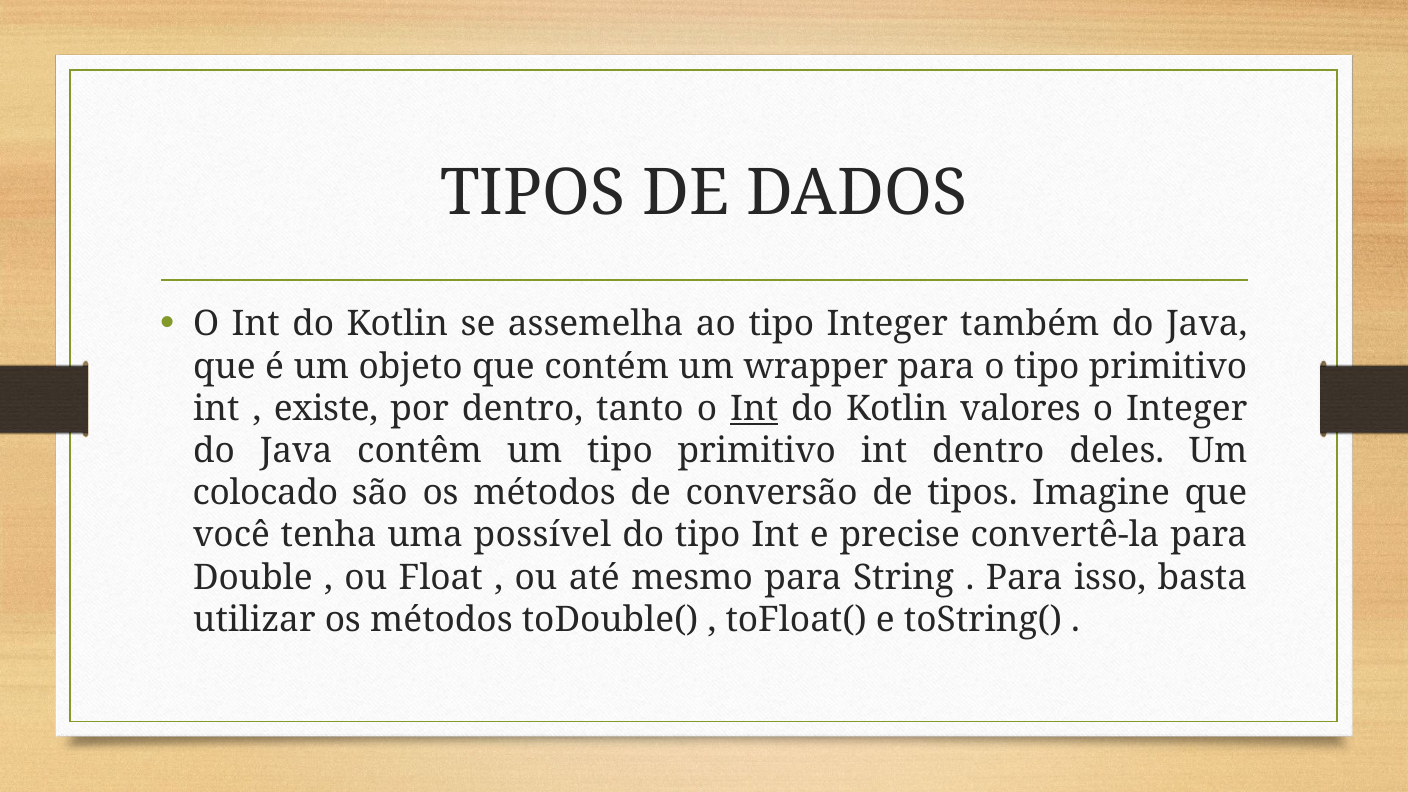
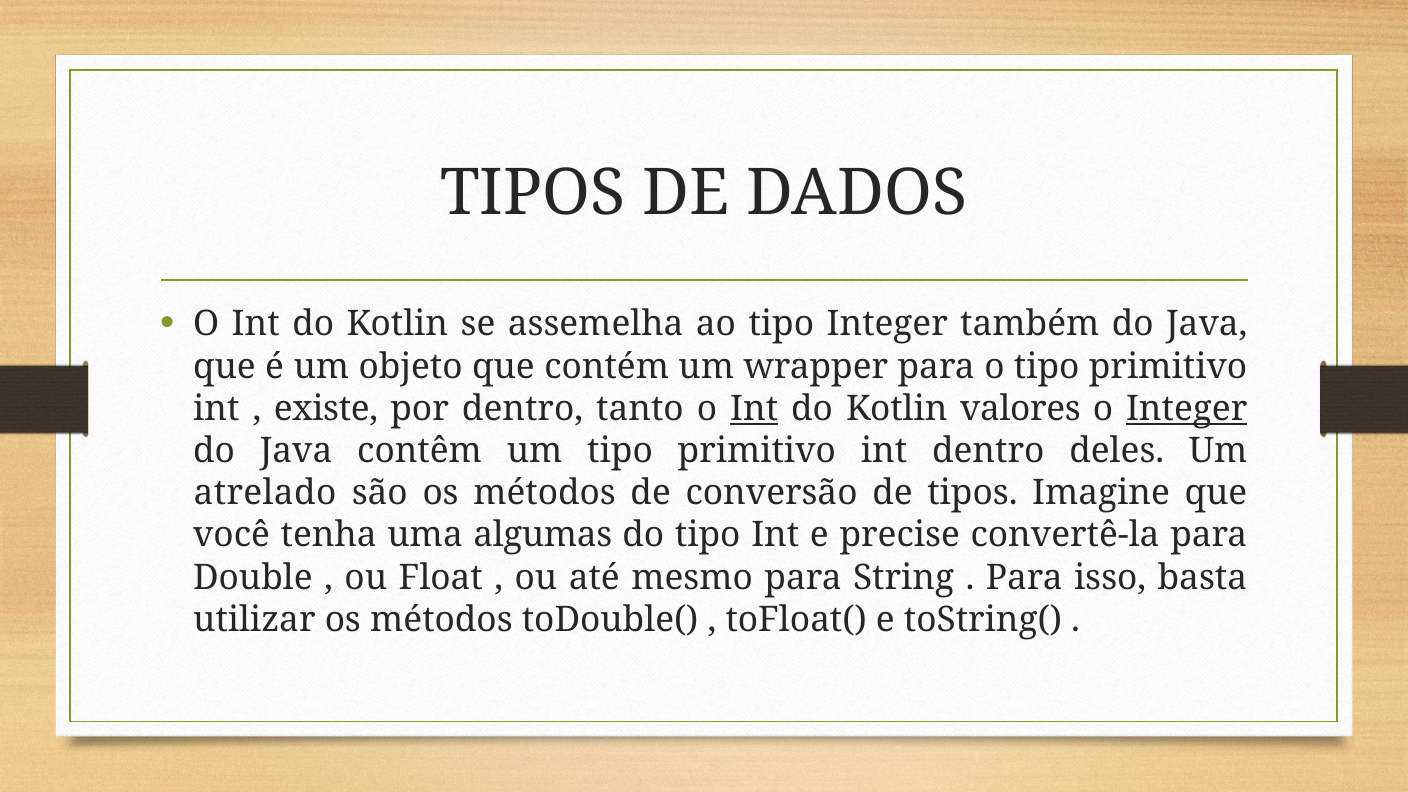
Integer at (1187, 409) underline: none -> present
colocado: colocado -> atrelado
possível: possível -> algumas
